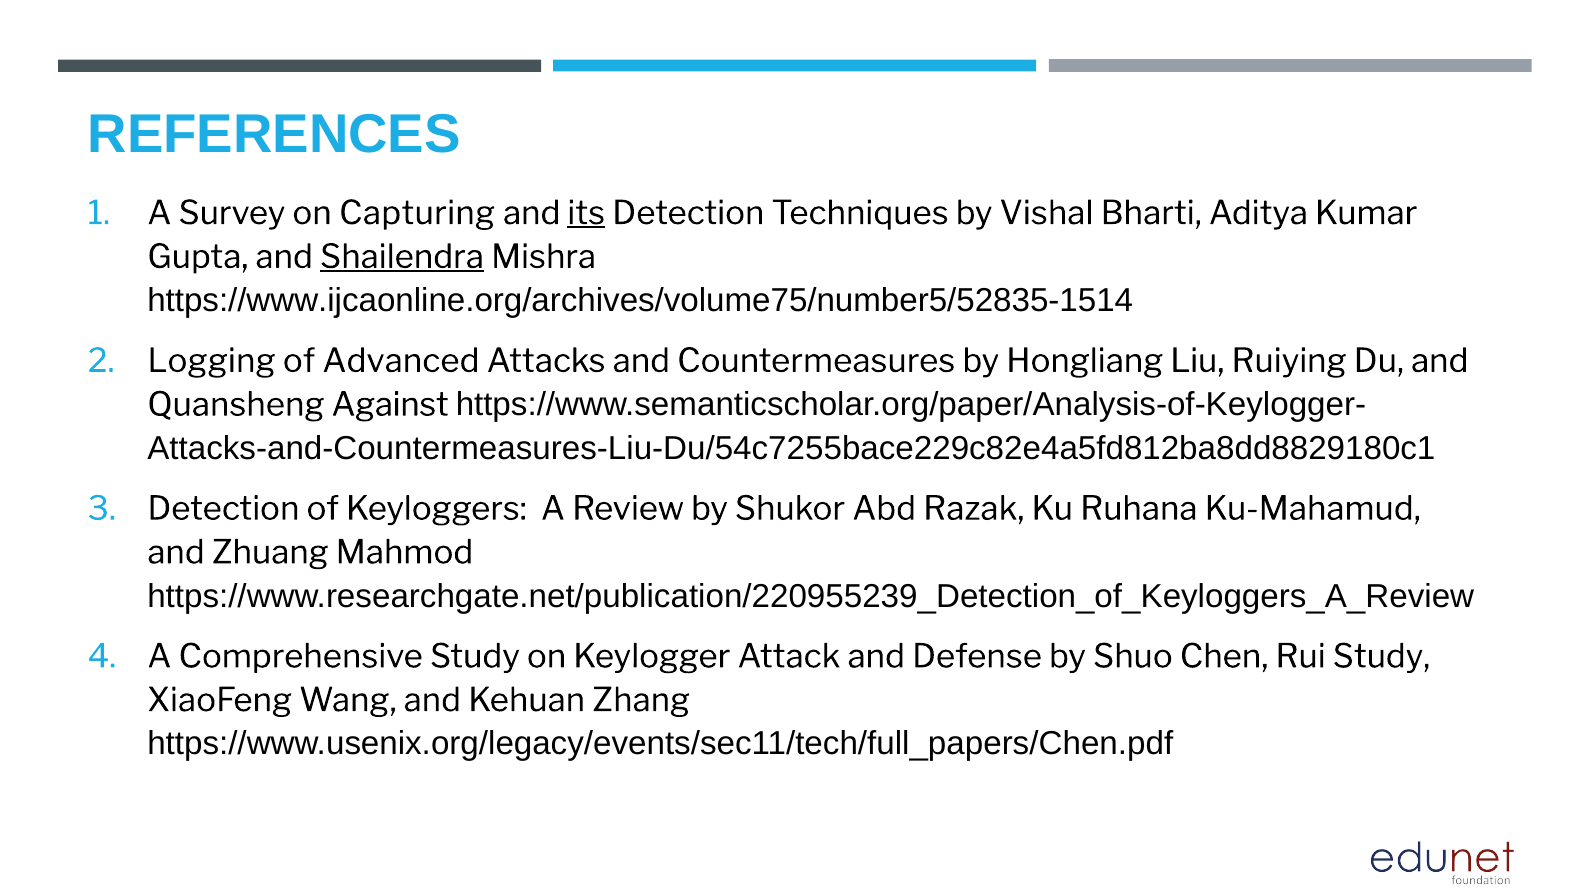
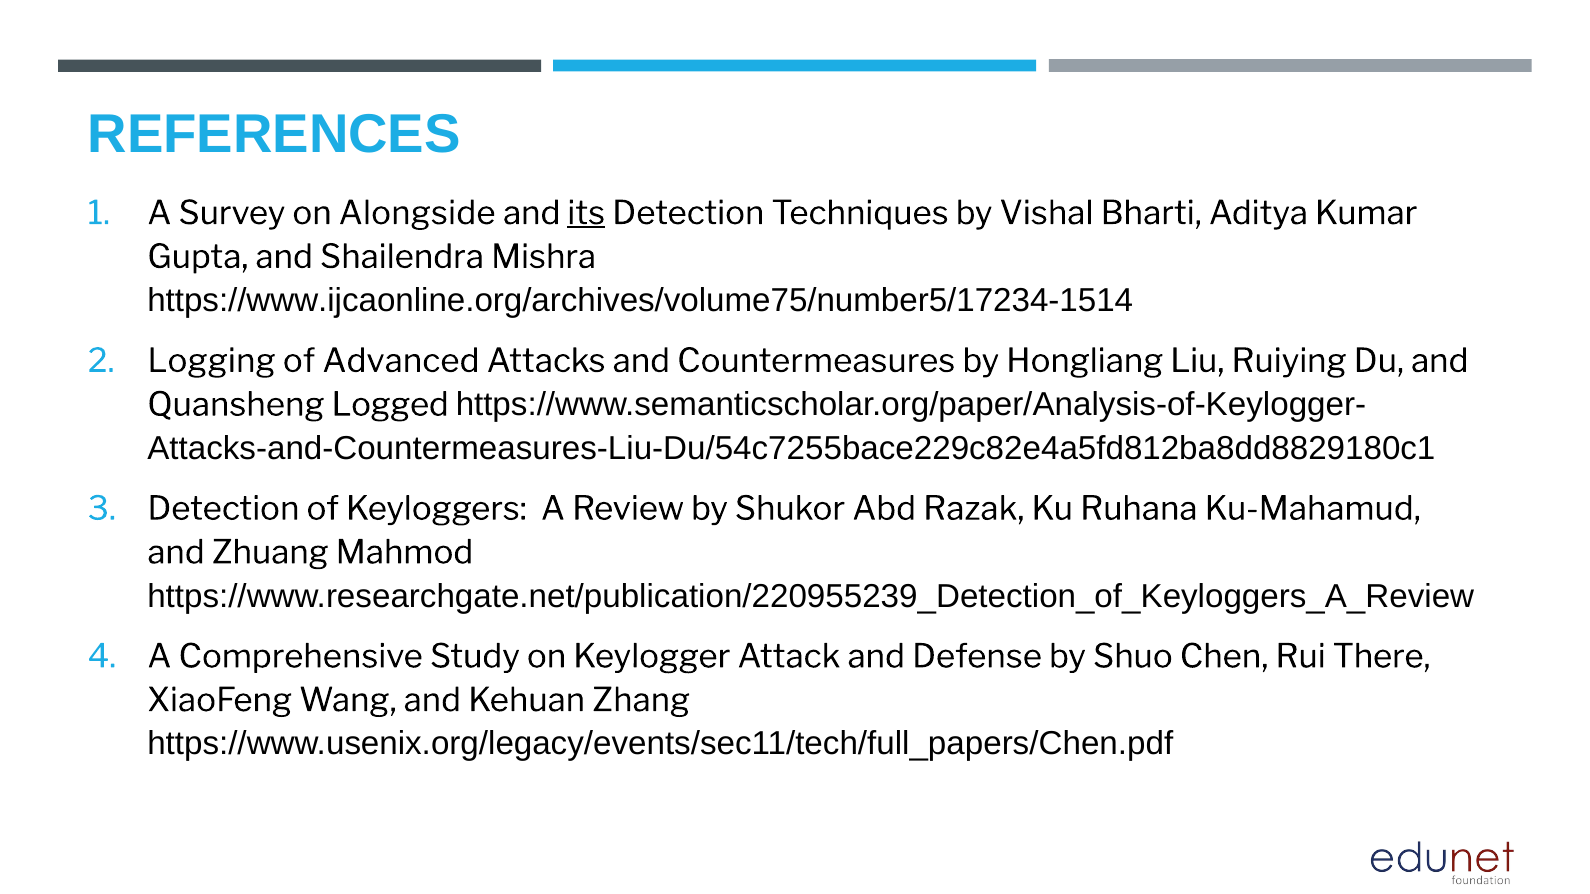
Capturing: Capturing -> Alongside
Shailendra underline: present -> none
https://www.ijcaonline.org/archives/volume75/number5/52835-1514: https://www.ijcaonline.org/archives/volume75/number5/52835-1514 -> https://www.ijcaonline.org/archives/volume75/number5/17234-1514
Against: Against -> Logged
Rui Study: Study -> There
